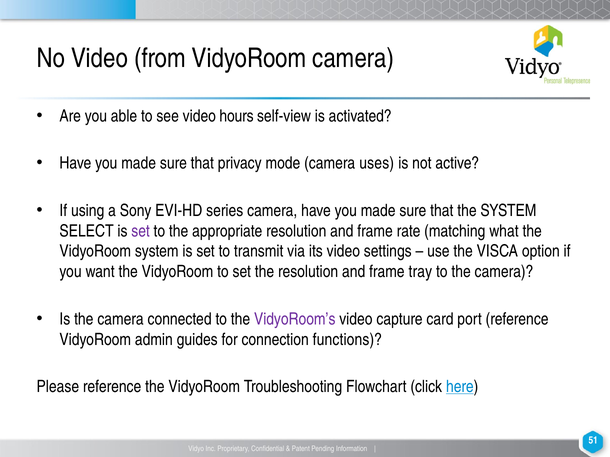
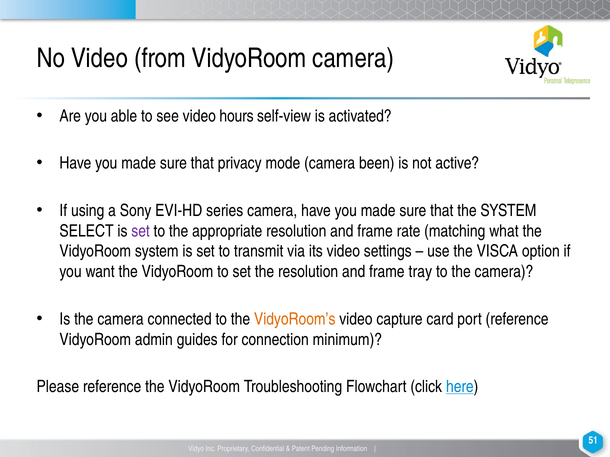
uses: uses -> been
VidyoRoom’s colour: purple -> orange
functions: functions -> minimum
